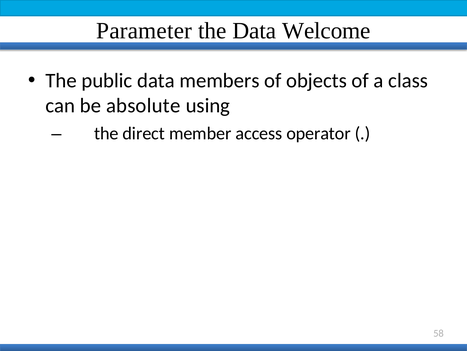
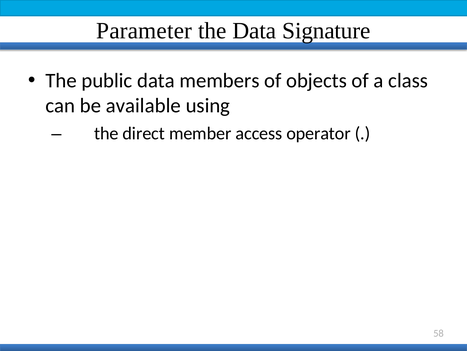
Welcome: Welcome -> Signature
absolute: absolute -> available
